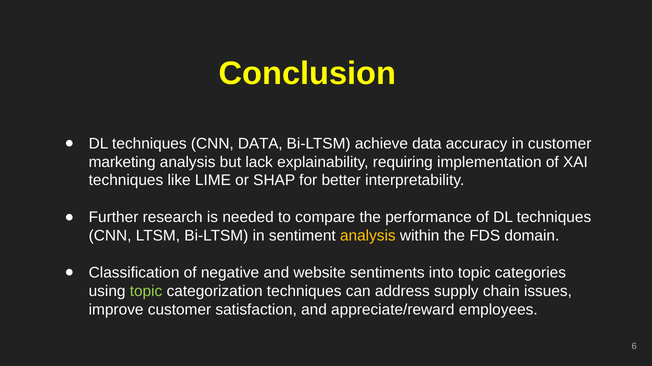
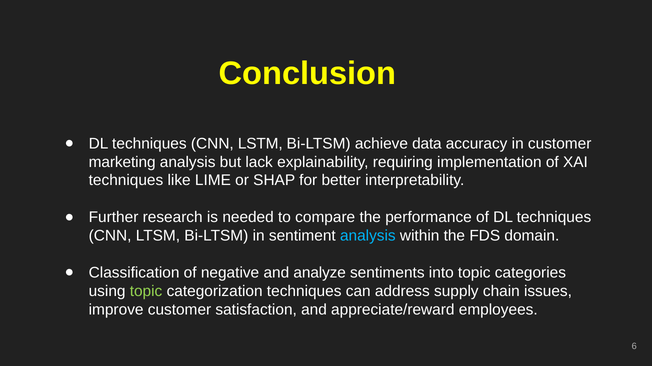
CNN DATA: DATA -> LSTM
analysis at (368, 236) colour: yellow -> light blue
website: website -> analyze
